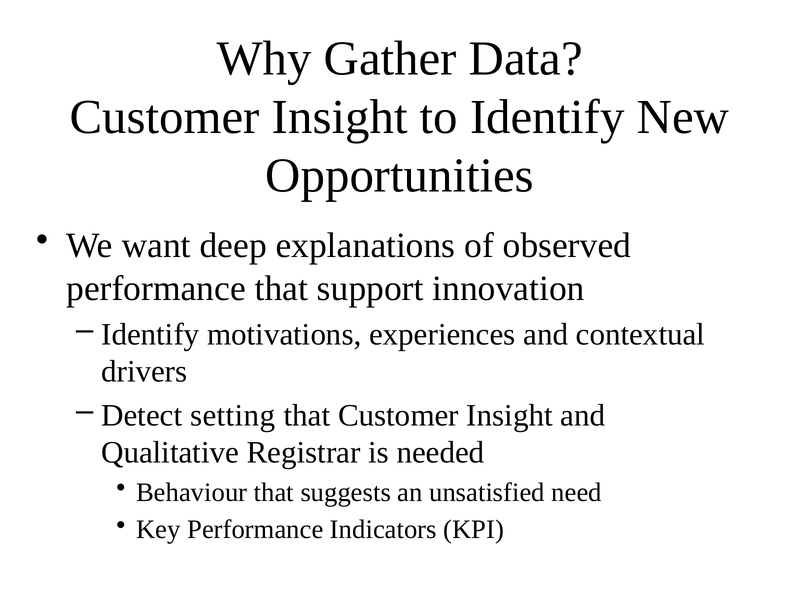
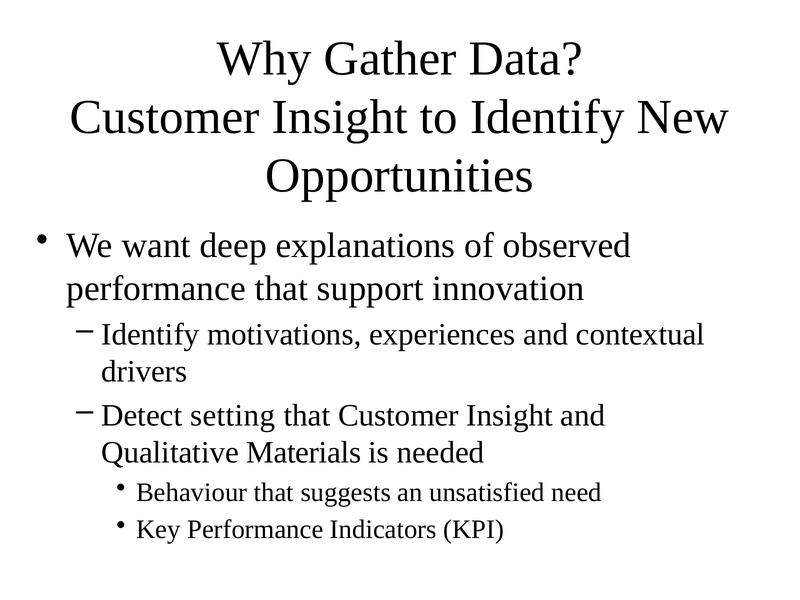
Registrar: Registrar -> Materials
